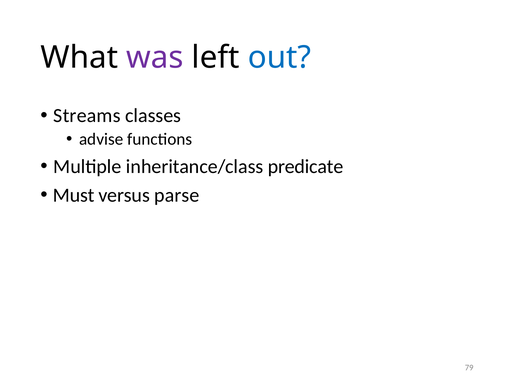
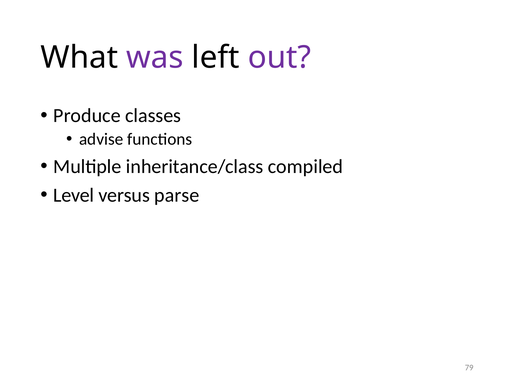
out colour: blue -> purple
Streams: Streams -> Produce
predicate: predicate -> compiled
Must: Must -> Level
